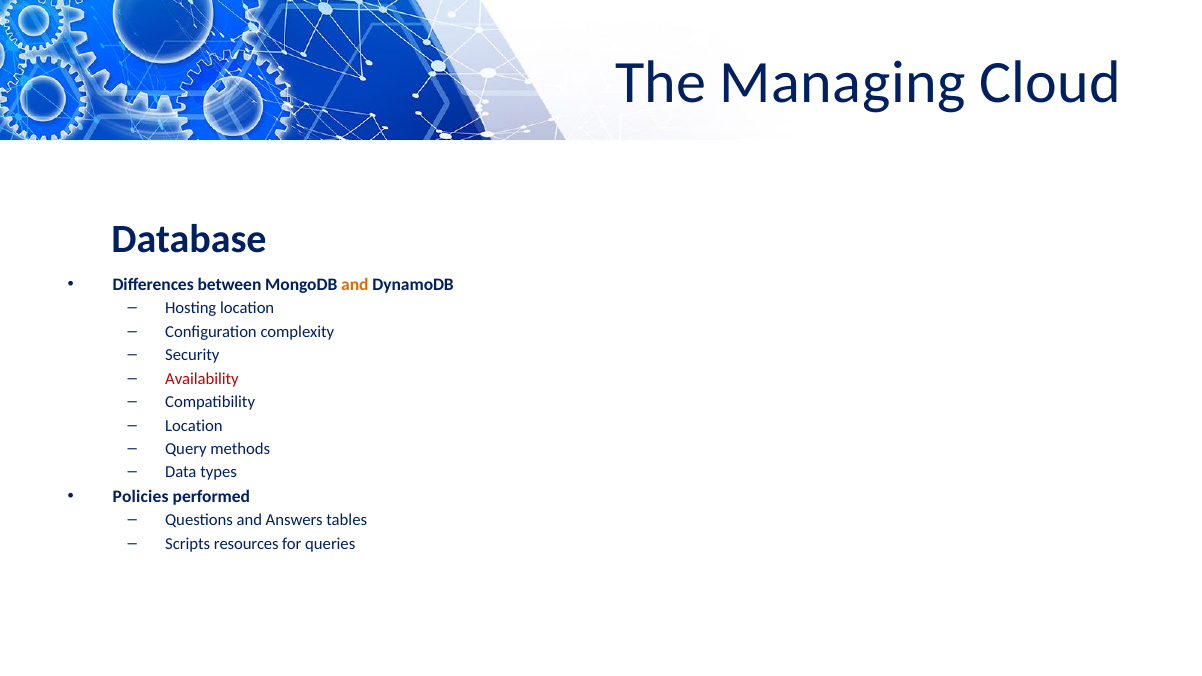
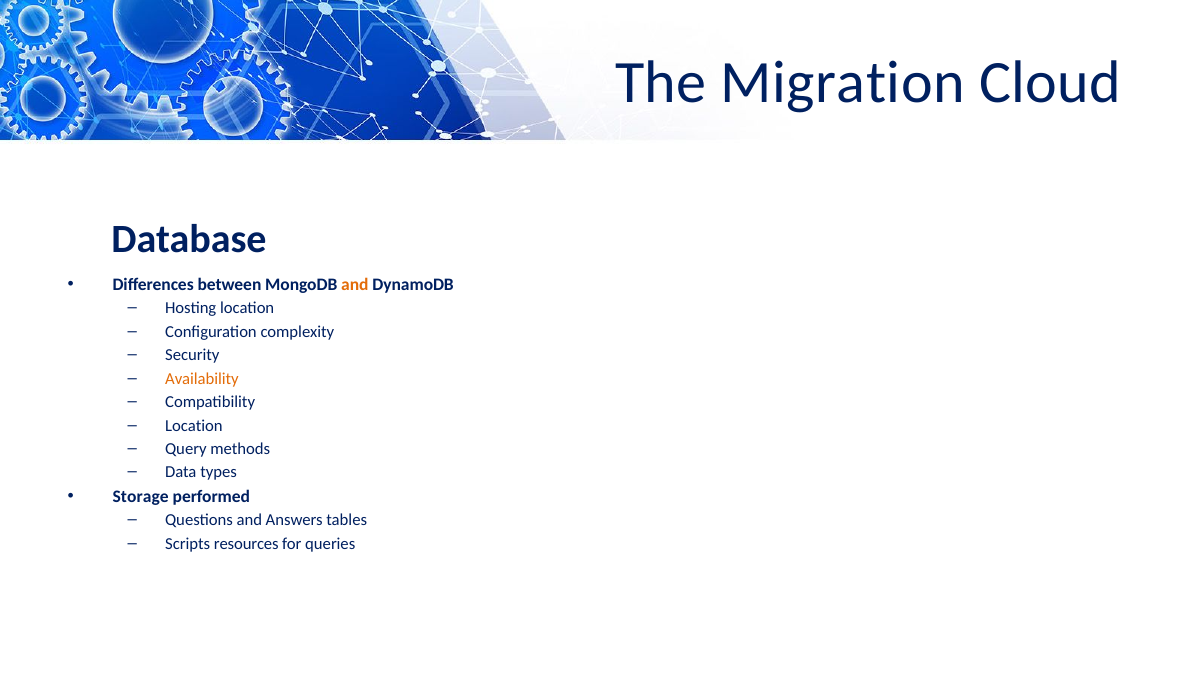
Managing: Managing -> Migration
Availability colour: red -> orange
Policies: Policies -> Storage
